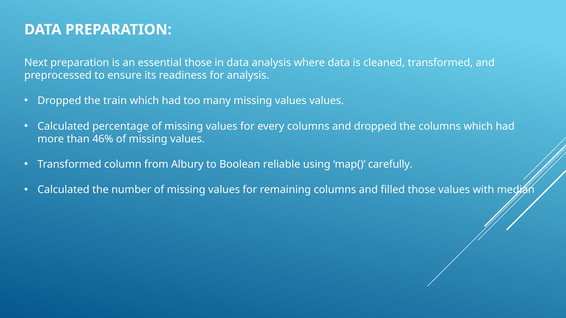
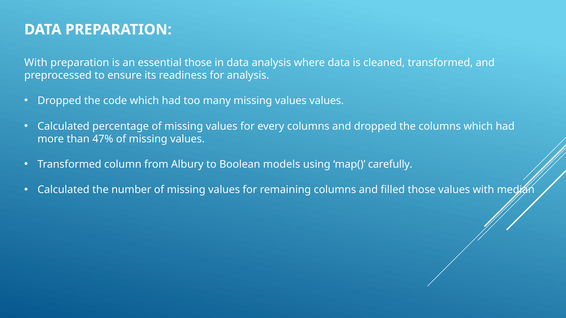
Next at (36, 63): Next -> With
train: train -> code
46%: 46% -> 47%
reliable: reliable -> models
